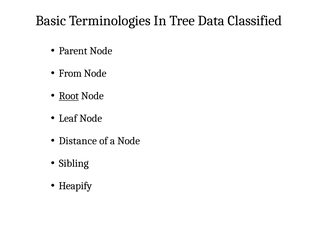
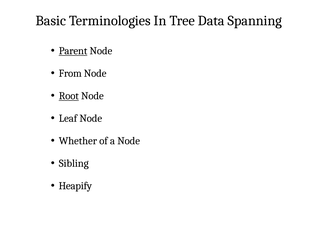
Classified: Classified -> Spanning
Parent underline: none -> present
Distance: Distance -> Whether
